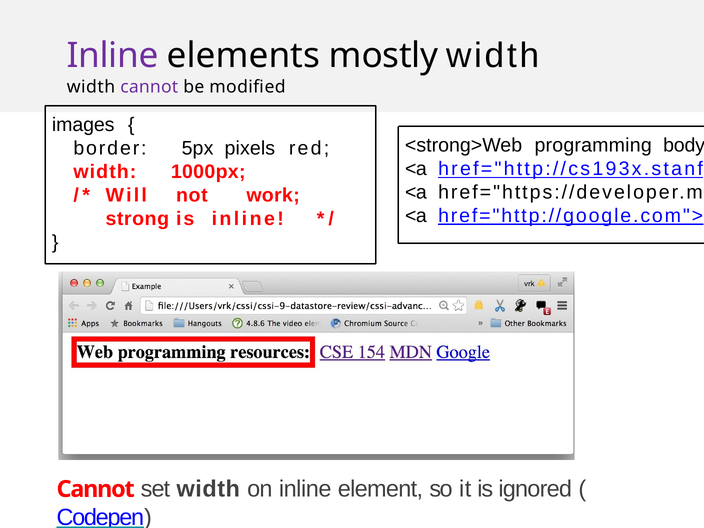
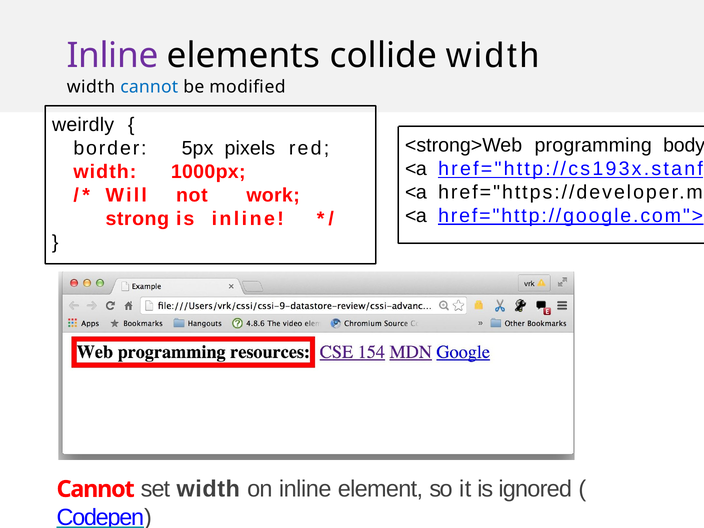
mostly: mostly -> collide
cannot at (149, 87) colour: purple -> blue
images: images -> weirdly
